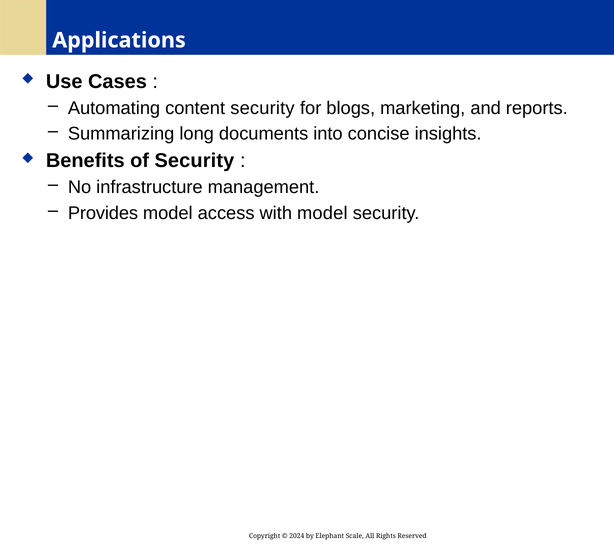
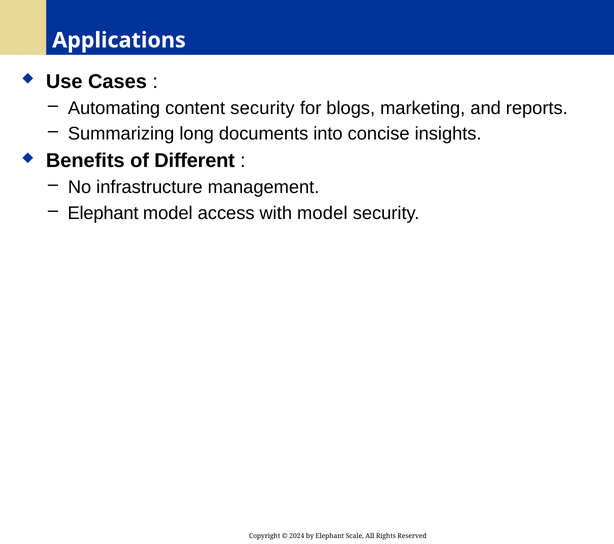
of Security: Security -> Different
Provides at (103, 213): Provides -> Elephant
